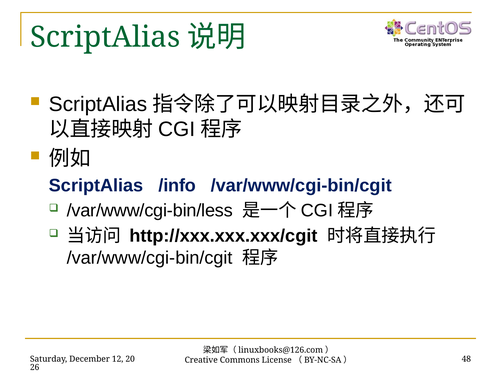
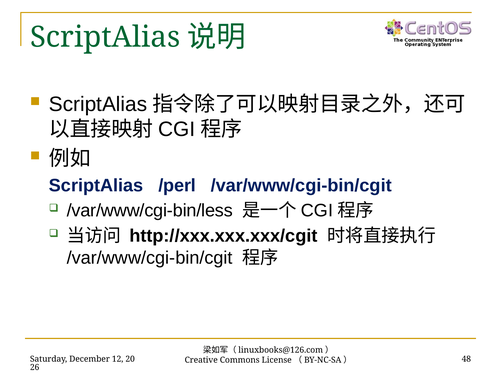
/info: /info -> /perl
